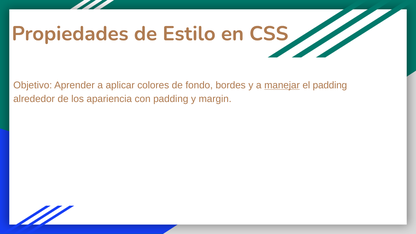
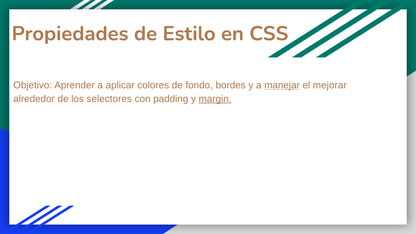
el padding: padding -> mejorar
apariencia: apariencia -> selectores
margin underline: none -> present
